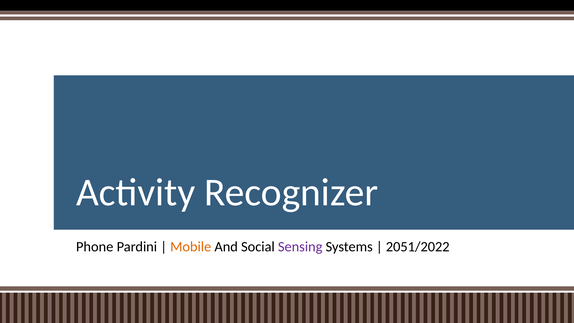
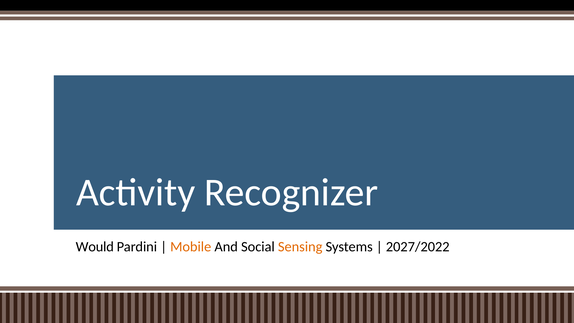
Phone: Phone -> Would
Sensing colour: purple -> orange
2051/2022: 2051/2022 -> 2027/2022
